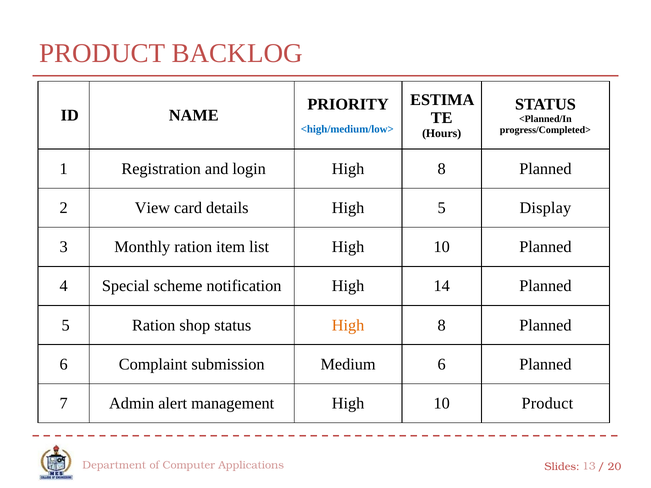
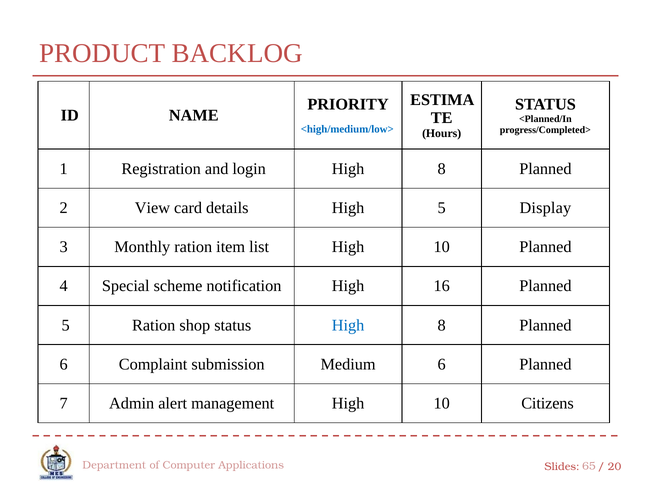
14: 14 -> 16
High at (348, 325) colour: orange -> blue
10 Product: Product -> Citizens
13: 13 -> 65
